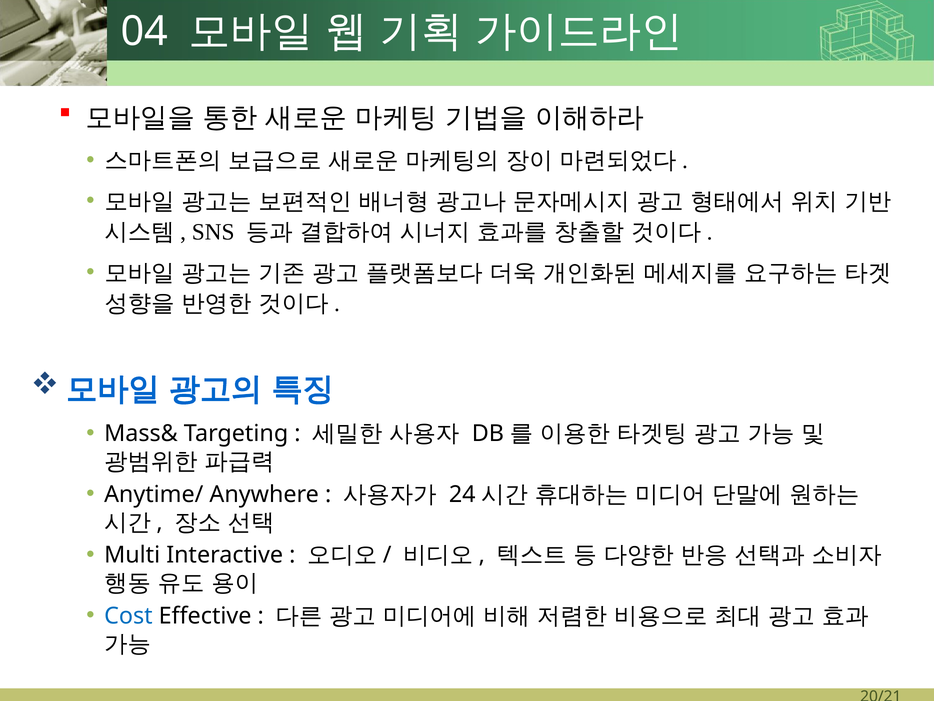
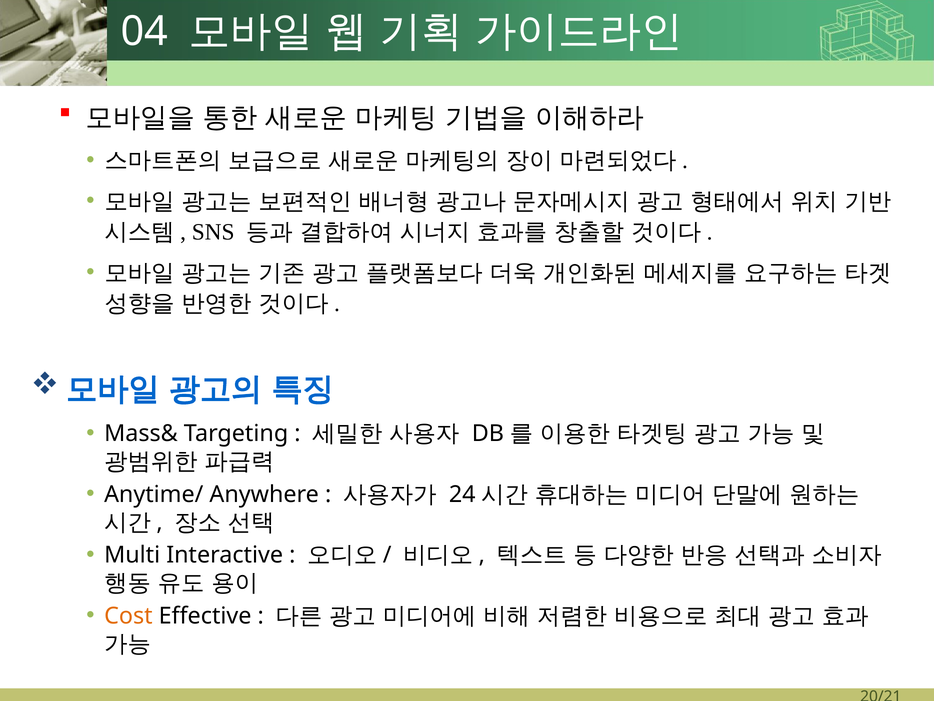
Cost colour: blue -> orange
